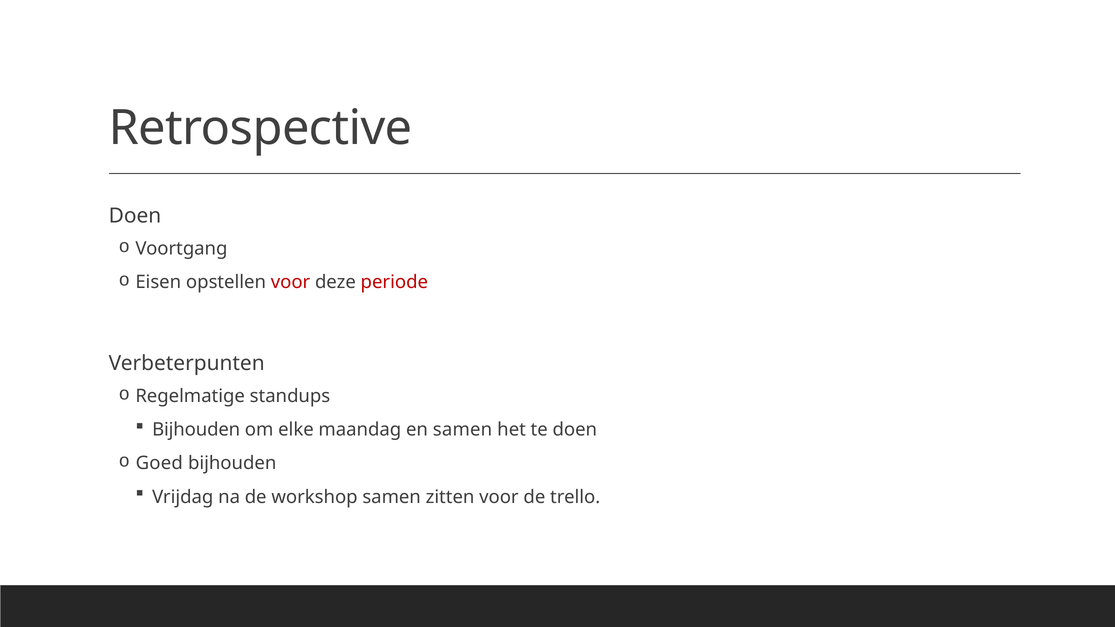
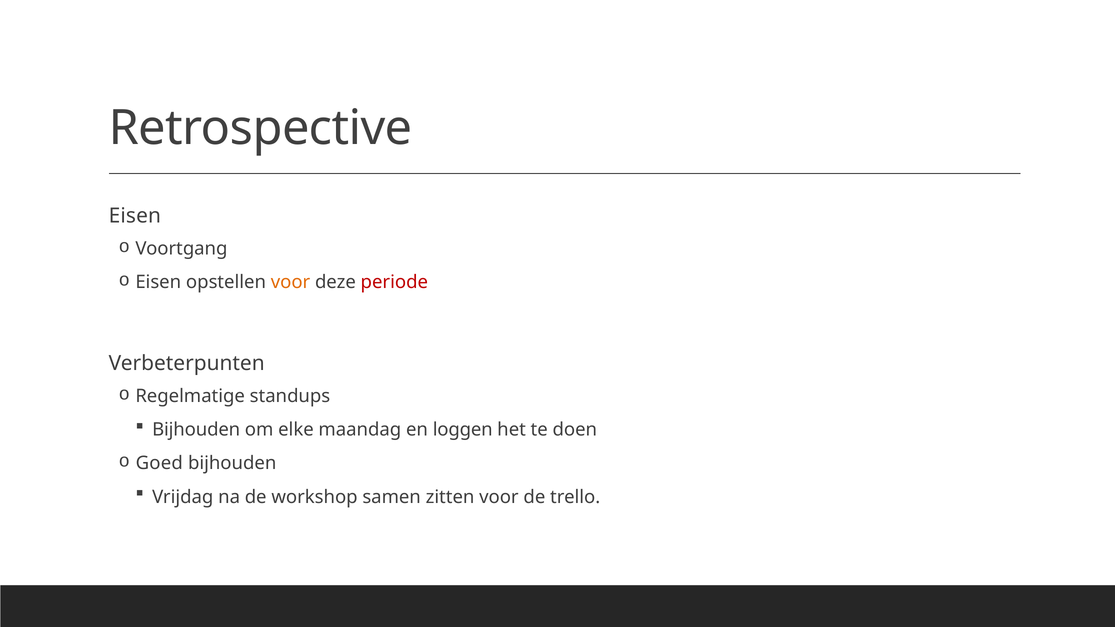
Doen at (135, 216): Doen -> Eisen
voor at (291, 282) colour: red -> orange
en samen: samen -> loggen
